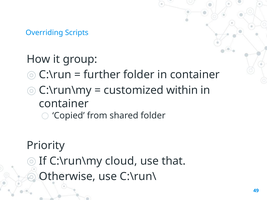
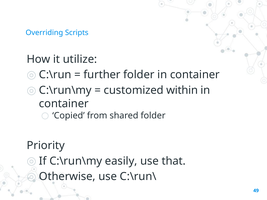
group: group -> utilize
cloud: cloud -> easily
